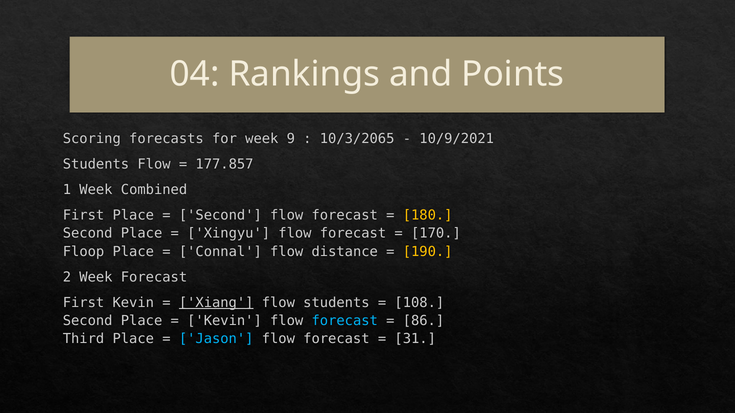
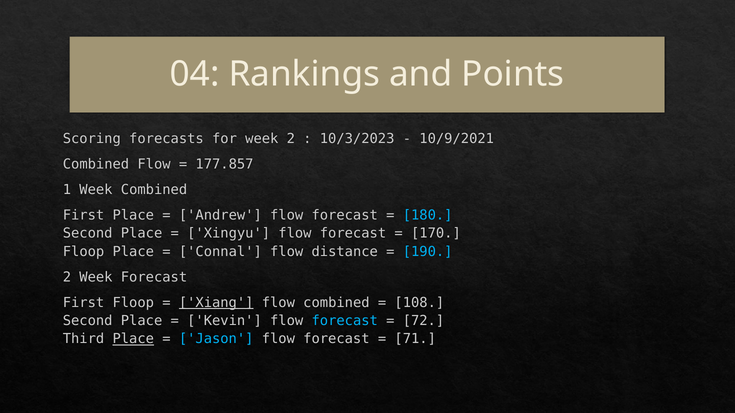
week 9: 9 -> 2
10/3/2065: 10/3/2065 -> 10/3/2023
Students at (96, 164): Students -> Combined
Second at (220, 215): Second -> Andrew
180 colour: yellow -> light blue
190 colour: yellow -> light blue
First Kevin: Kevin -> Floop
flow students: students -> combined
86: 86 -> 72
Place at (133, 339) underline: none -> present
31: 31 -> 71
